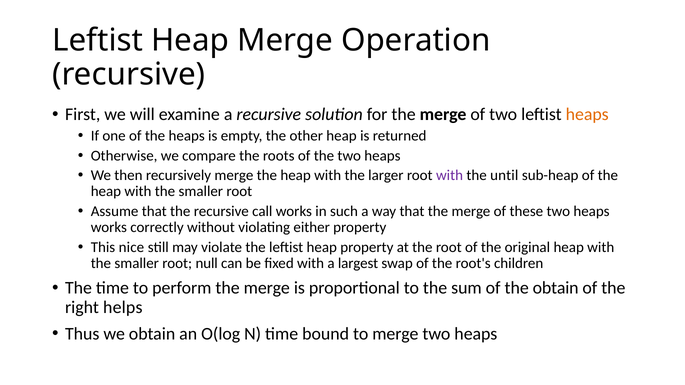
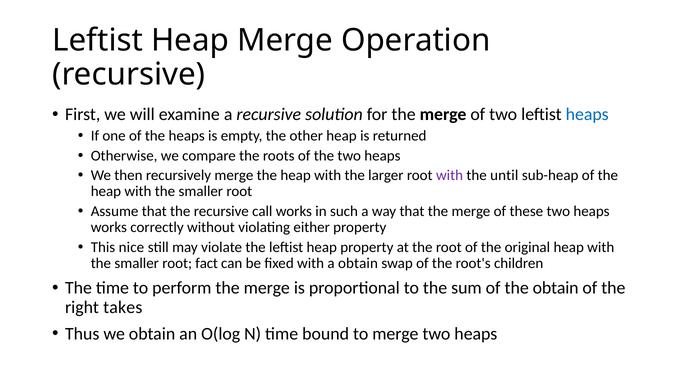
heaps at (587, 115) colour: orange -> blue
null: null -> fact
a largest: largest -> obtain
helps: helps -> takes
